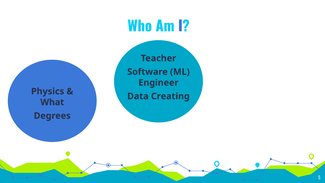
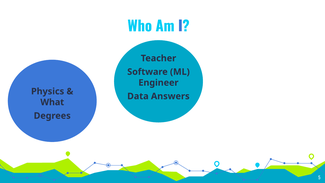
Creating: Creating -> Answers
